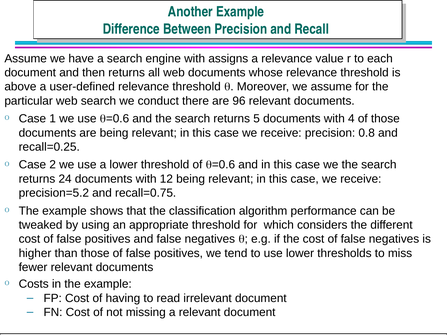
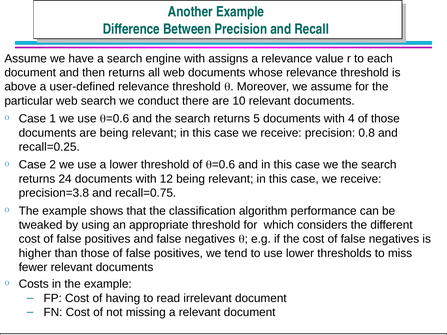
96: 96 -> 10
precision=5.2: precision=5.2 -> precision=3.8
